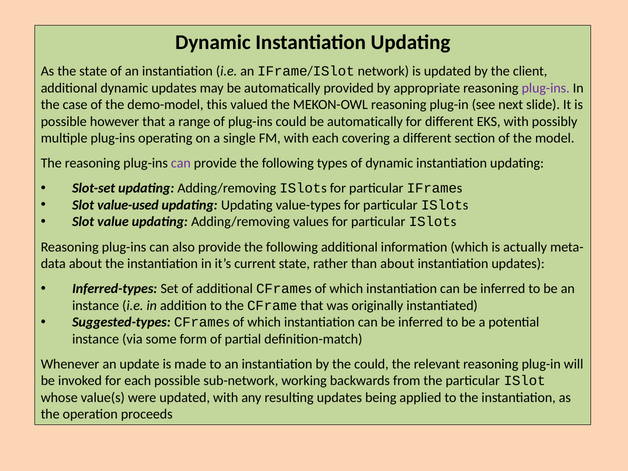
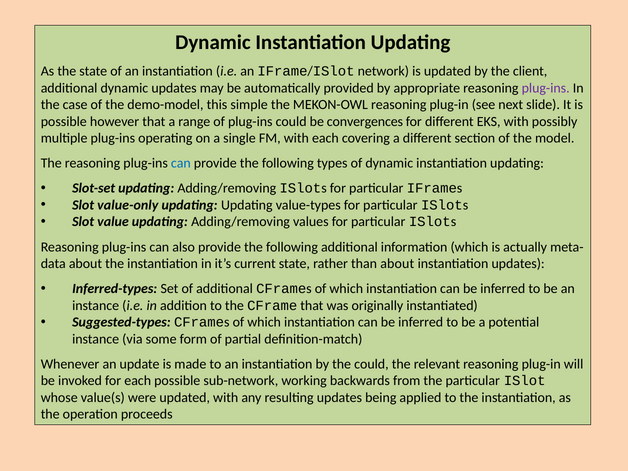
valued: valued -> simple
could be automatically: automatically -> convergences
can at (181, 163) colour: purple -> blue
value-used: value-used -> value-only
